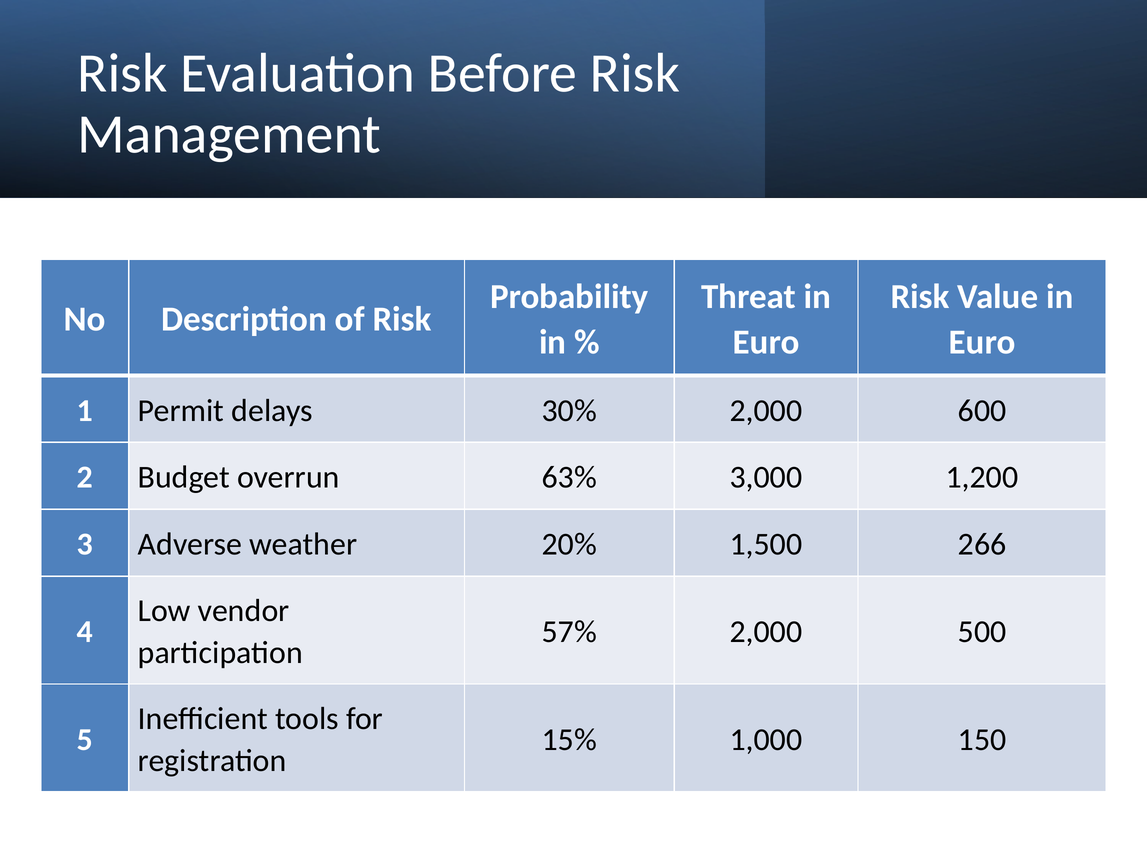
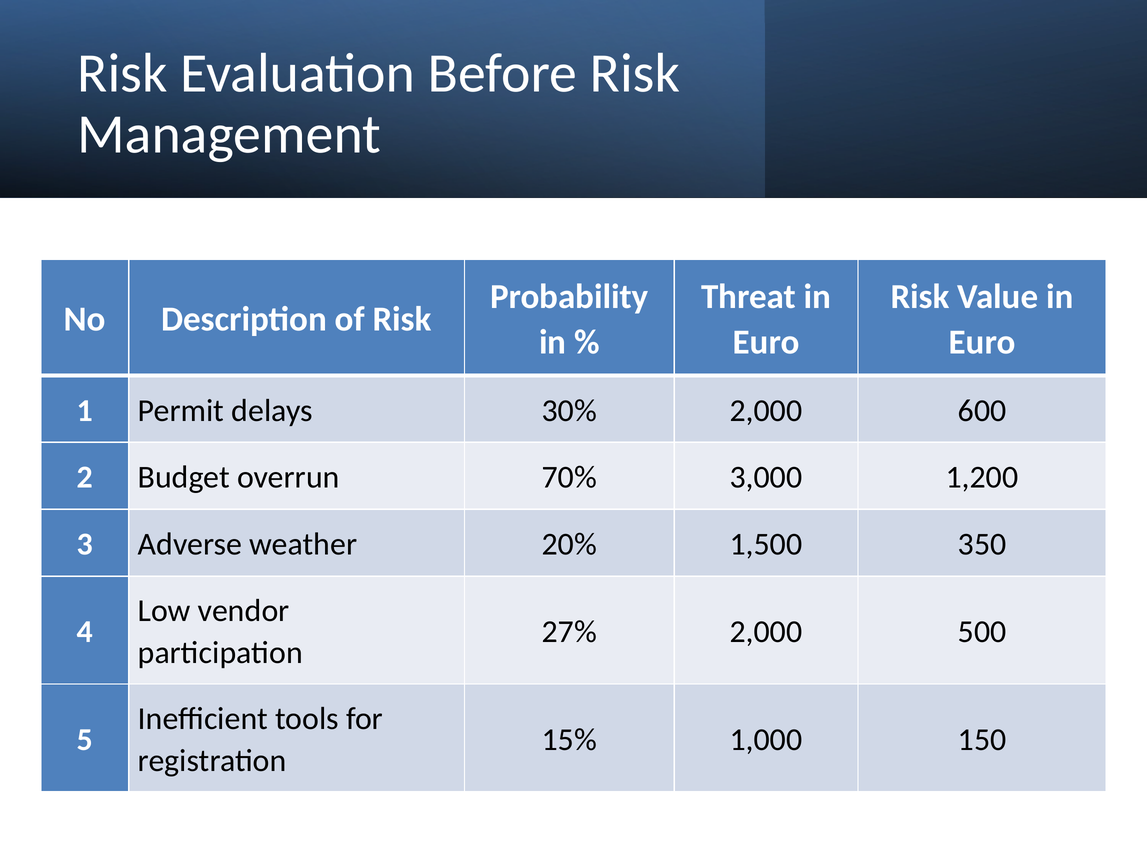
63%: 63% -> 70%
266: 266 -> 350
57%: 57% -> 27%
